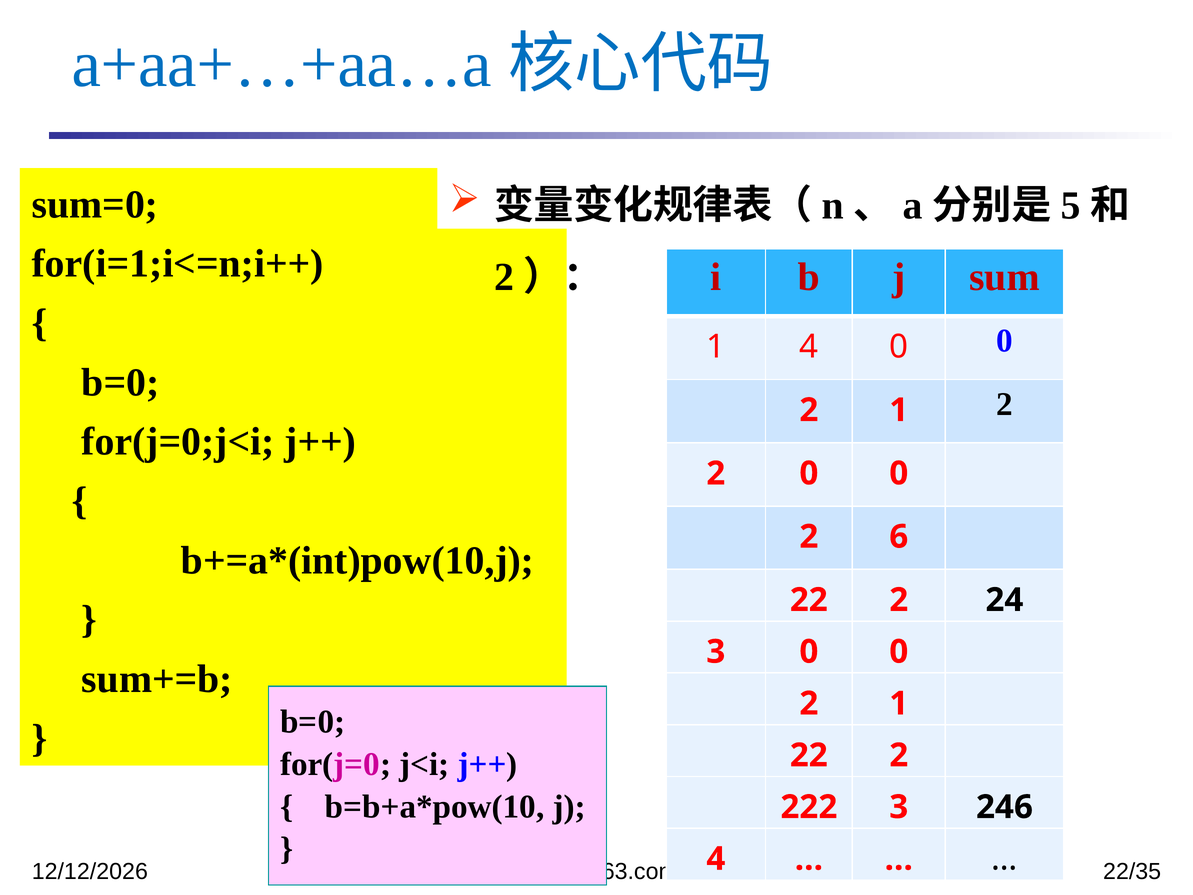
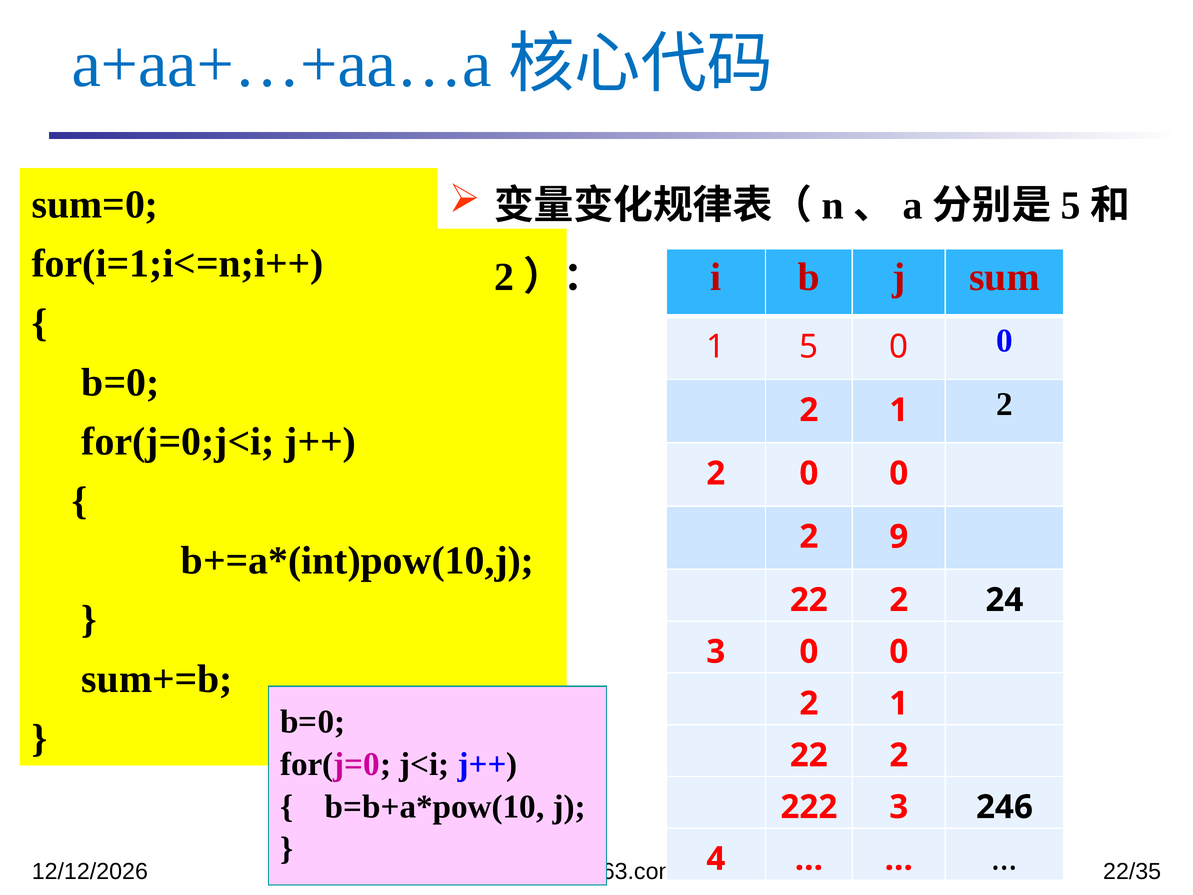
1 4: 4 -> 5
6: 6 -> 9
